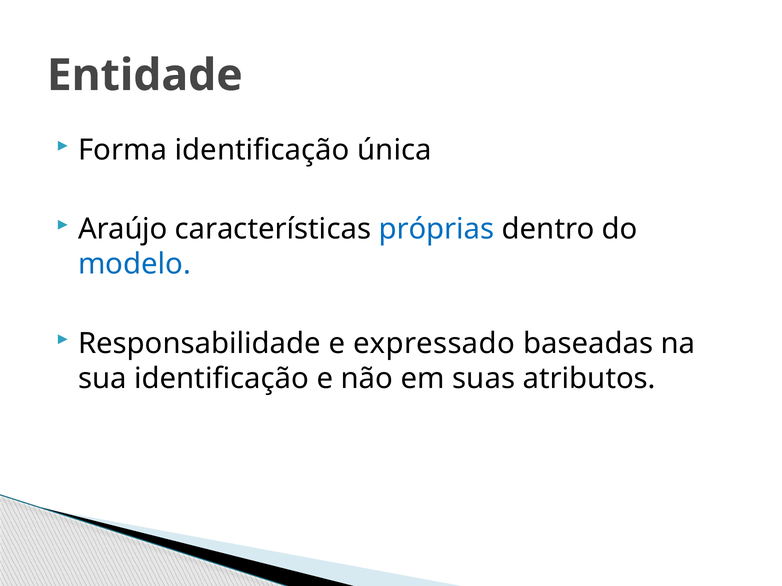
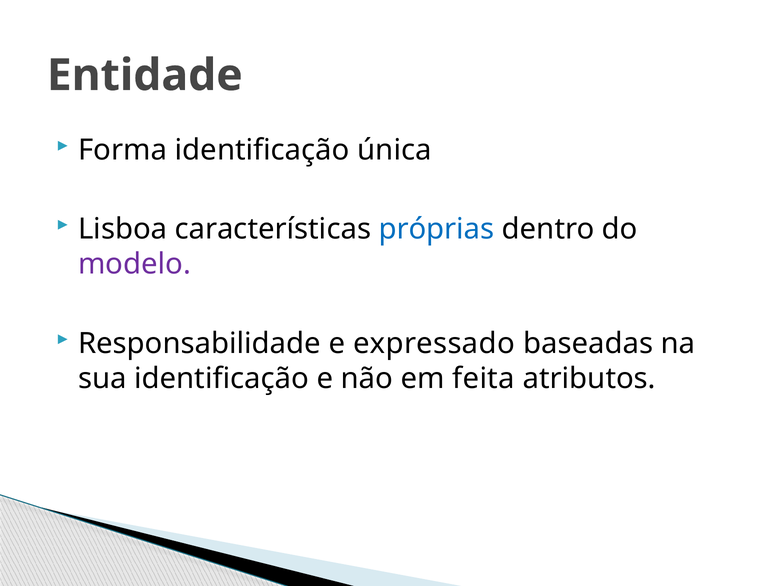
Araújo: Araújo -> Lisboa
modelo colour: blue -> purple
suas: suas -> feita
